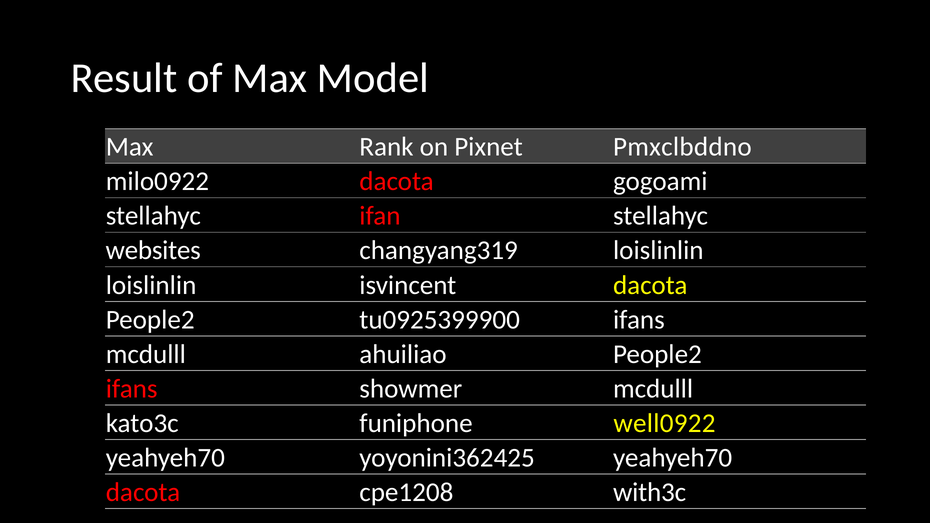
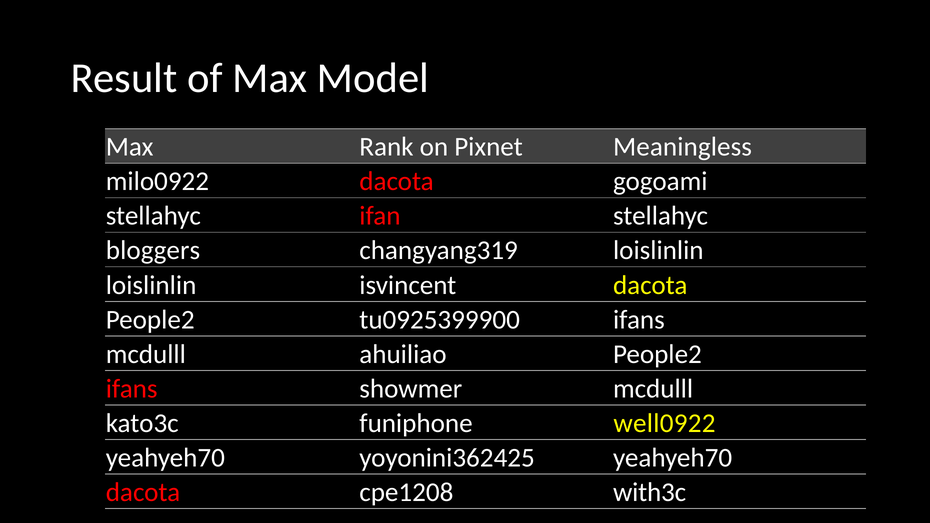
Pmxclbddno: Pmxclbddno -> Meaningless
websites: websites -> bloggers
